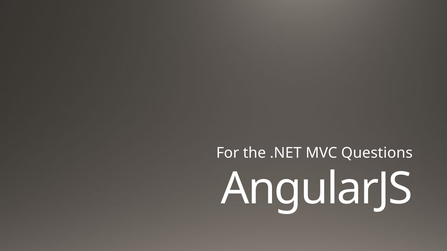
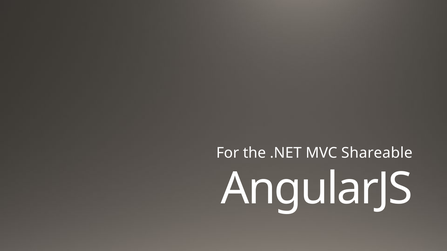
Questions: Questions -> Shareable
